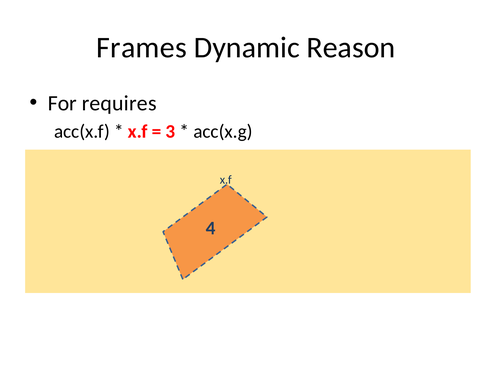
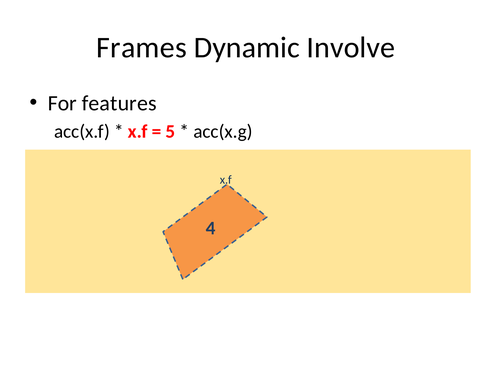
Reason: Reason -> Involve
requires: requires -> features
3: 3 -> 5
